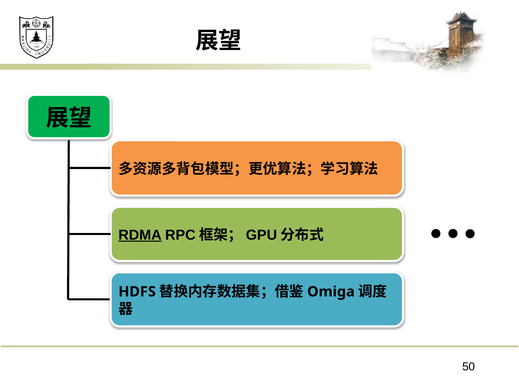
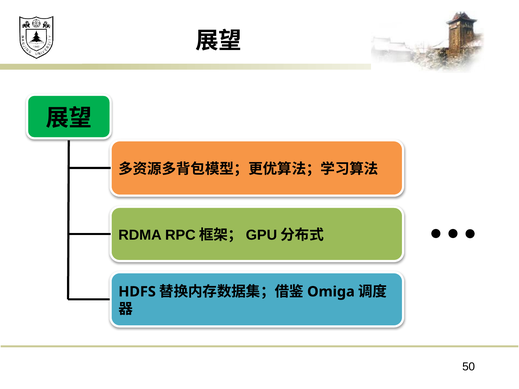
RDMA underline: present -> none
